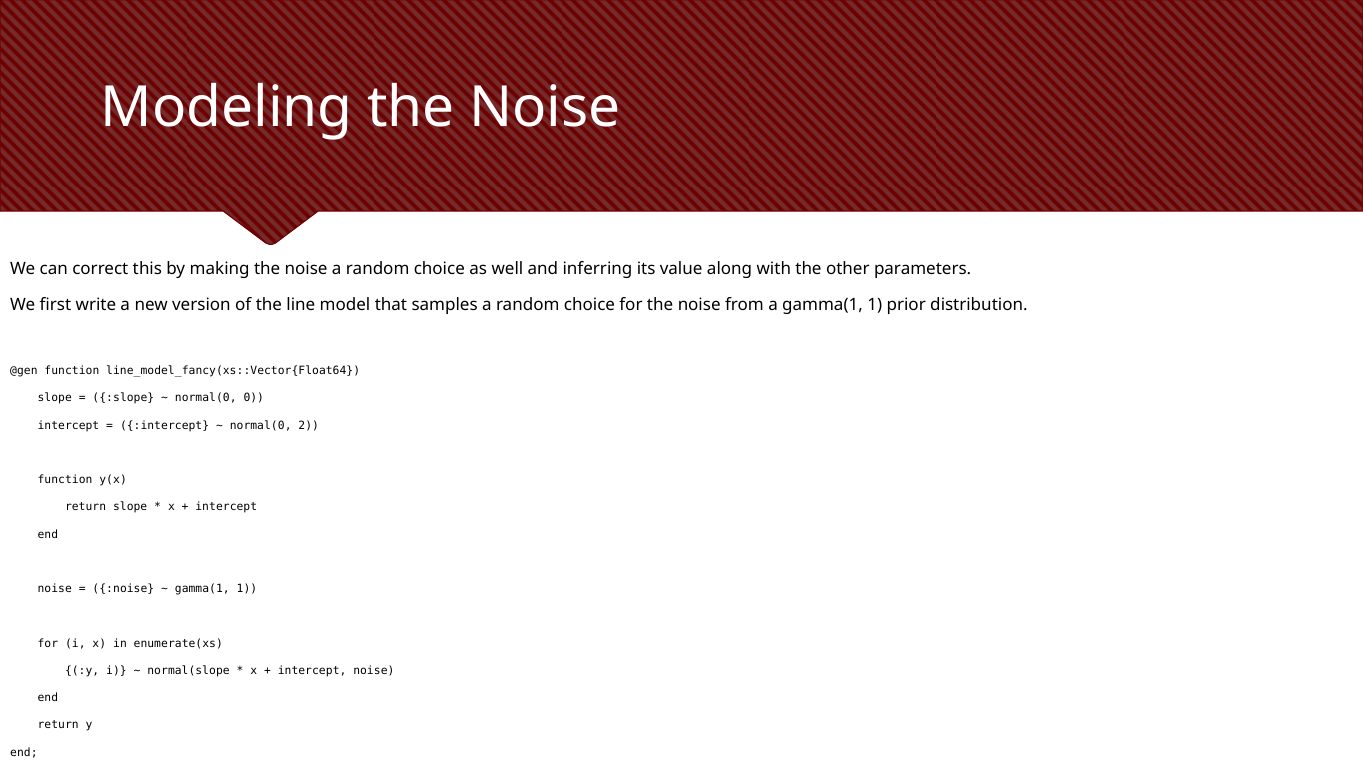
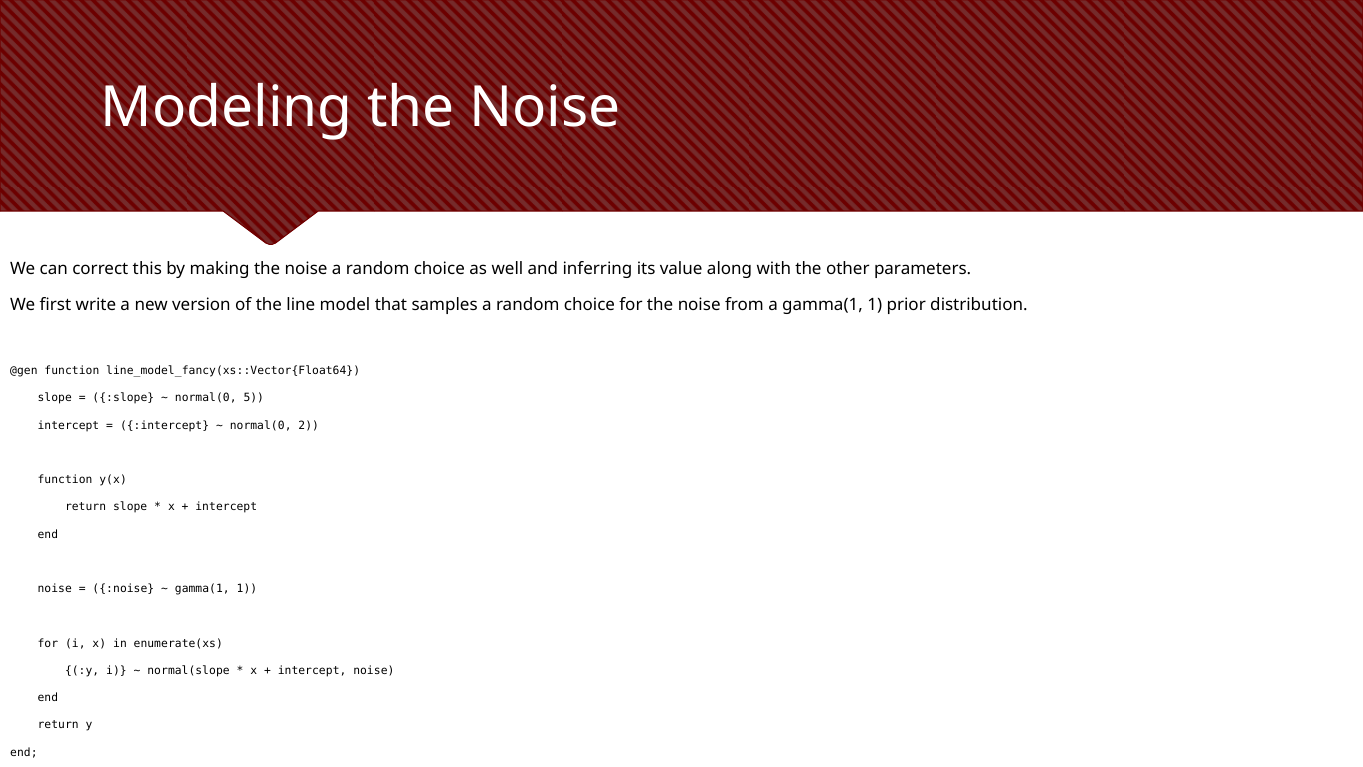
0: 0 -> 5
